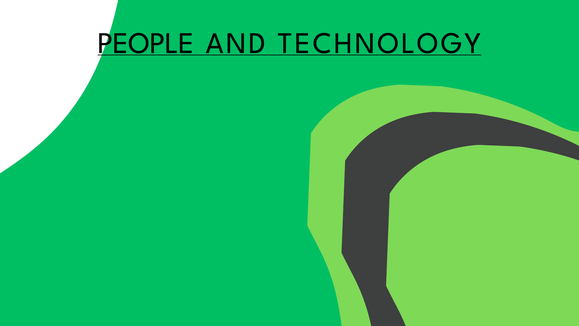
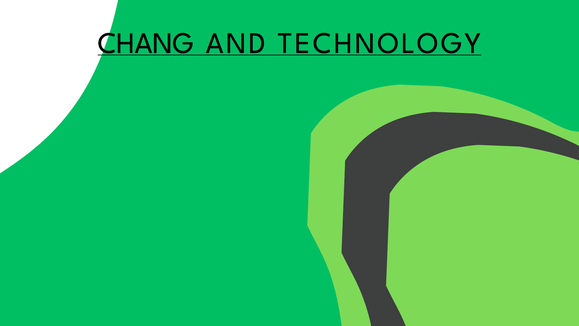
PEOPLE: PEOPLE -> CHANG
